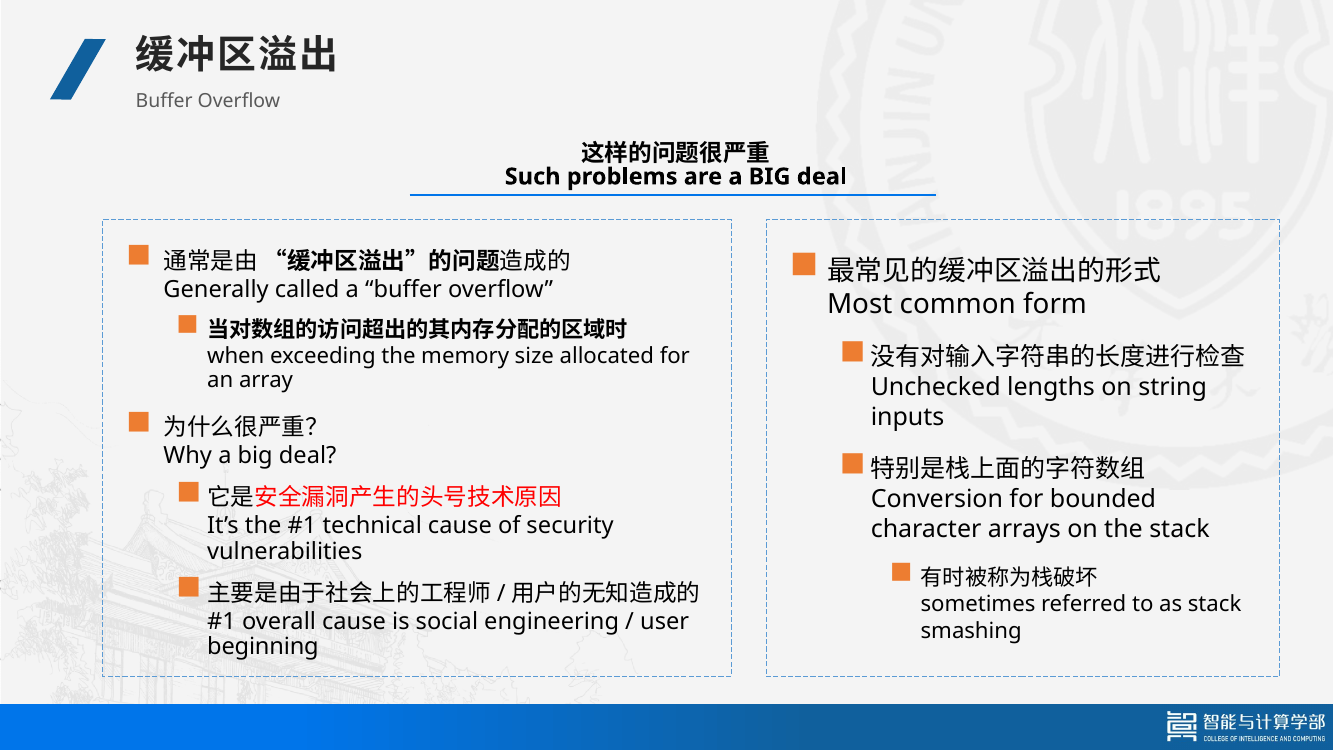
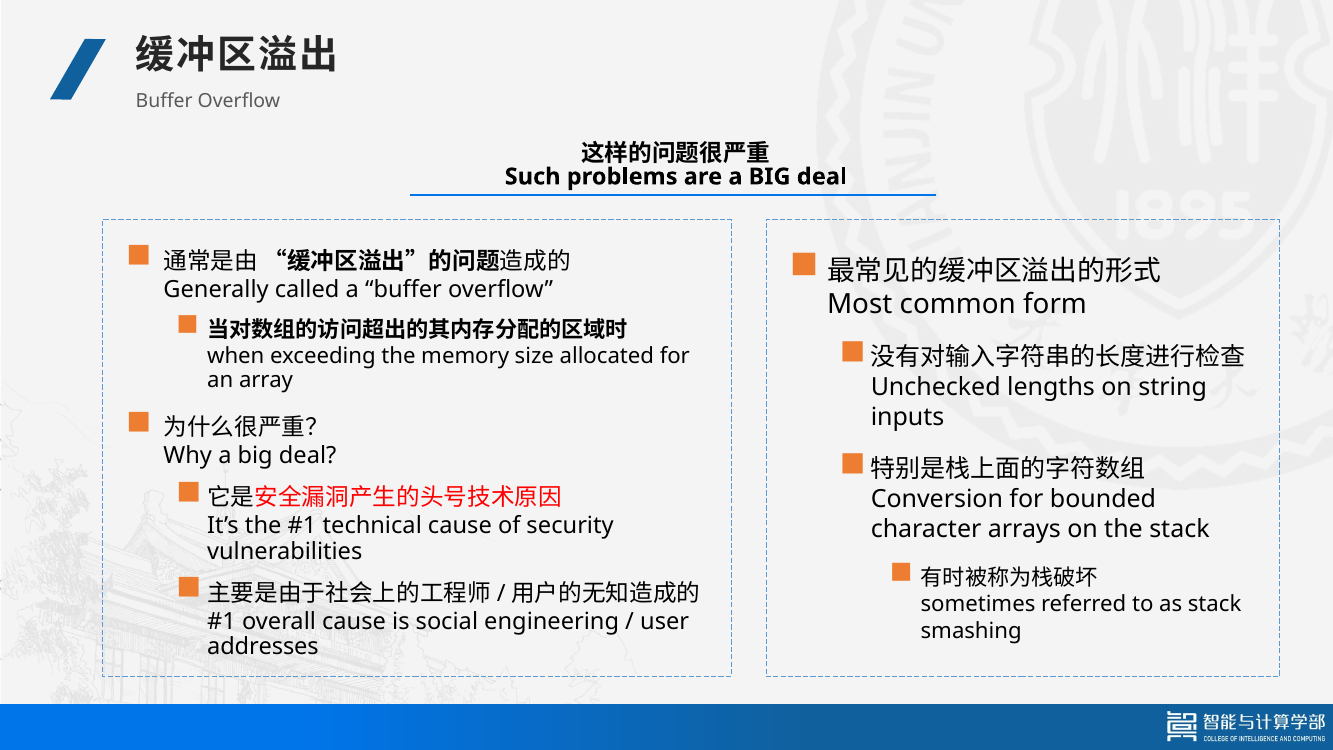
beginning: beginning -> addresses
